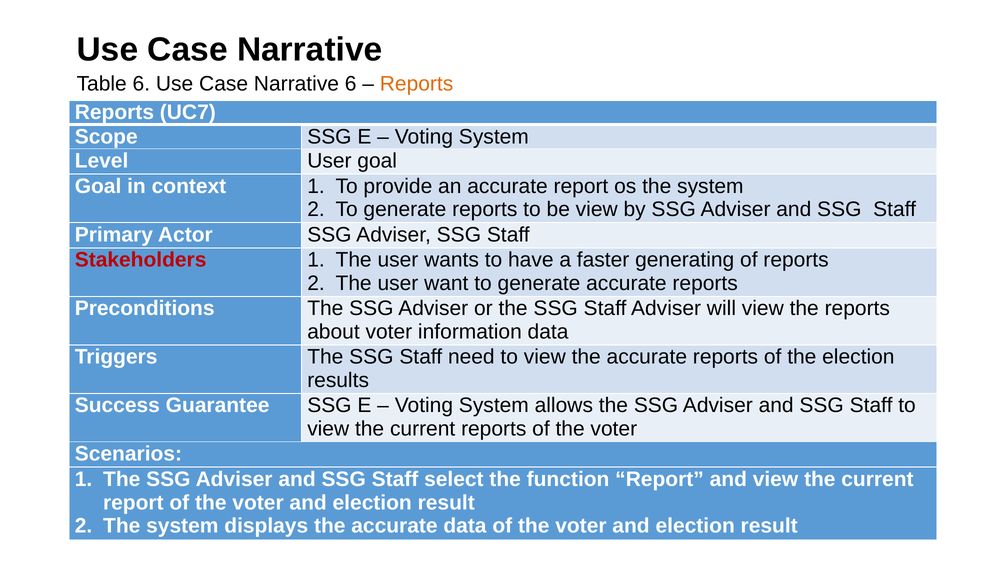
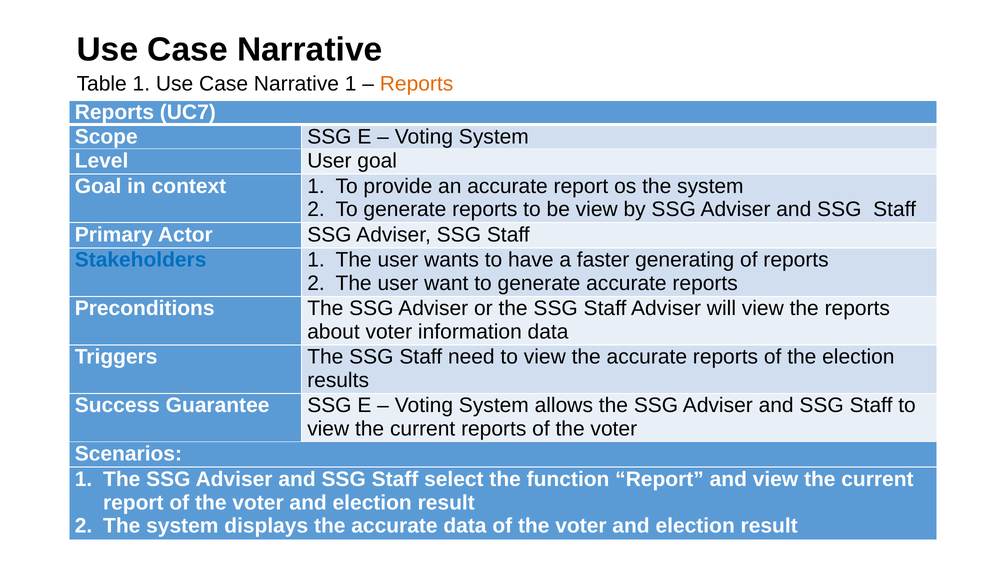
Table 6: 6 -> 1
Narrative 6: 6 -> 1
Stakeholders colour: red -> blue
